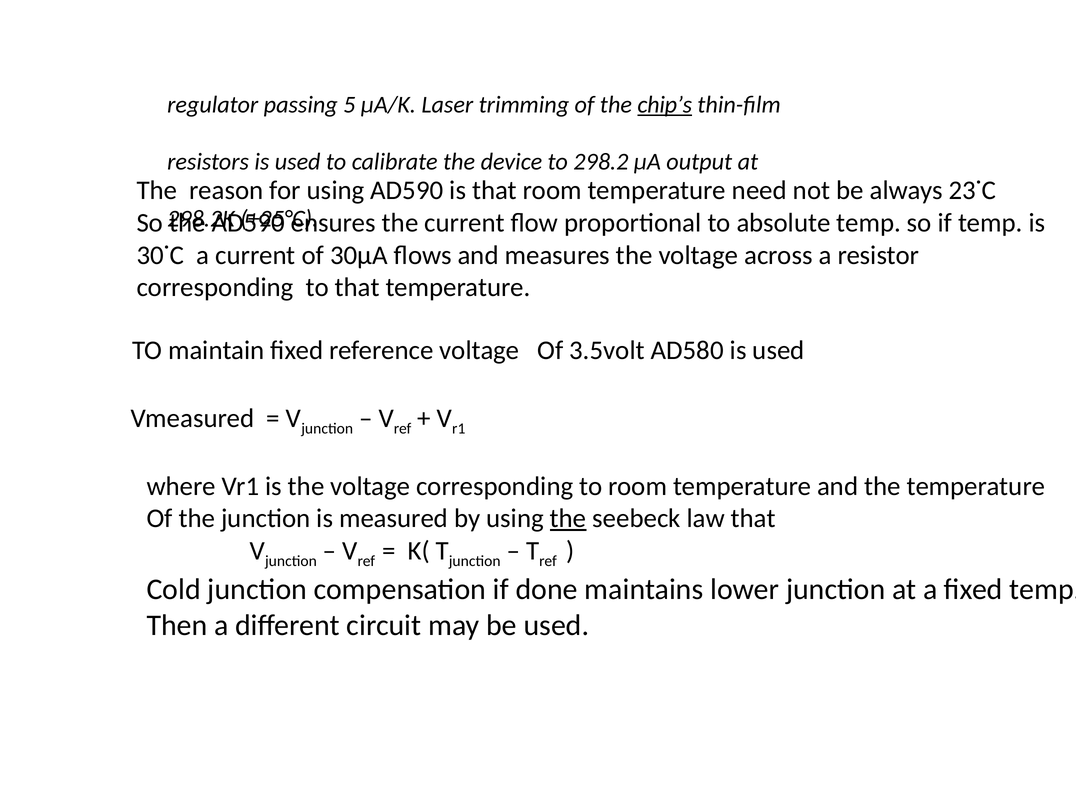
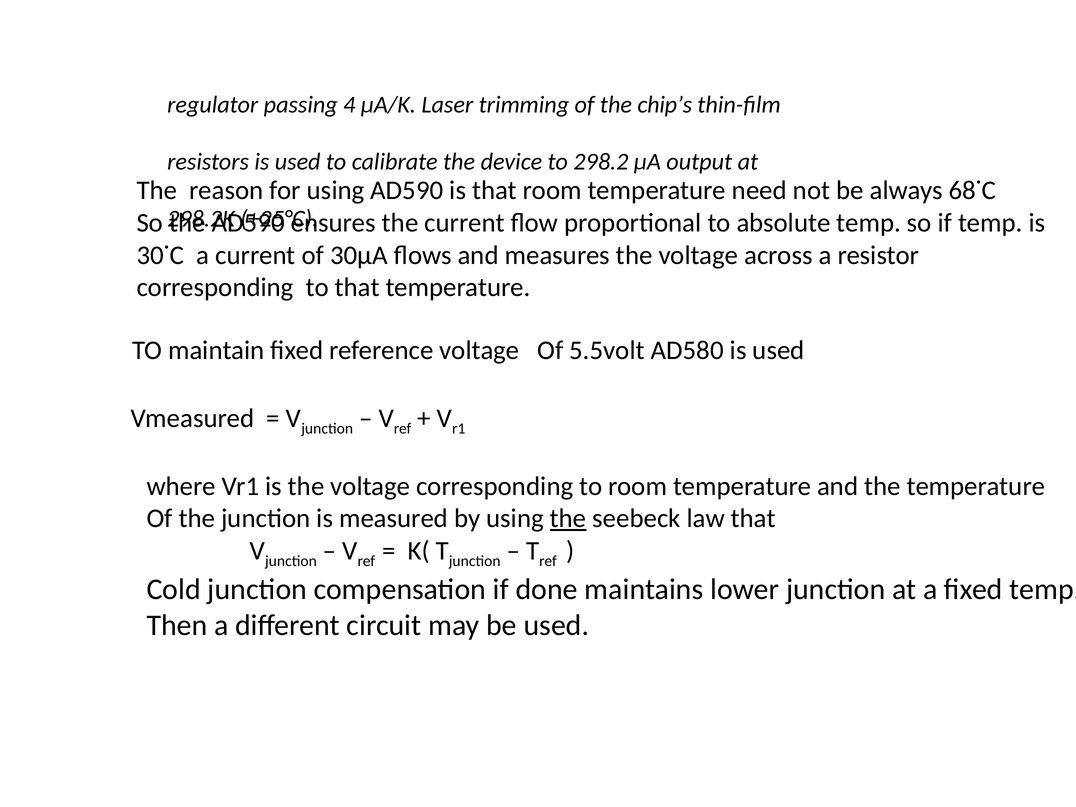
5: 5 -> 4
chip’s underline: present -> none
23˙C: 23˙C -> 68˙C
3.5volt: 3.5volt -> 5.5volt
